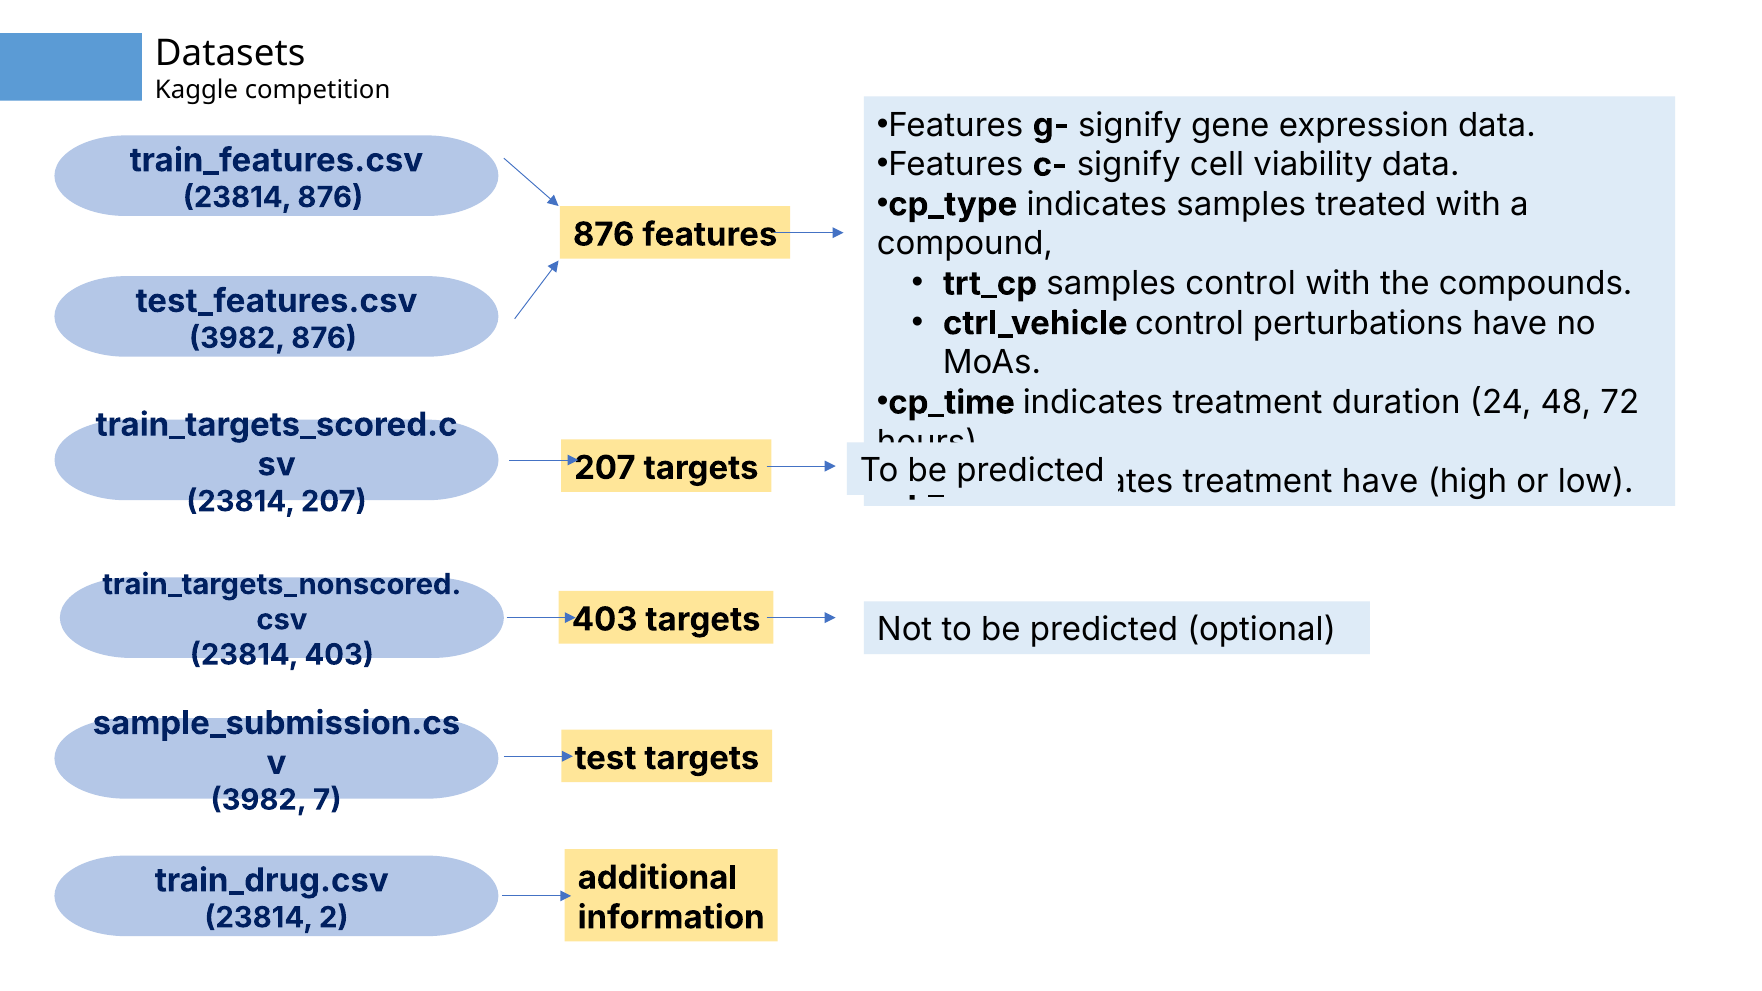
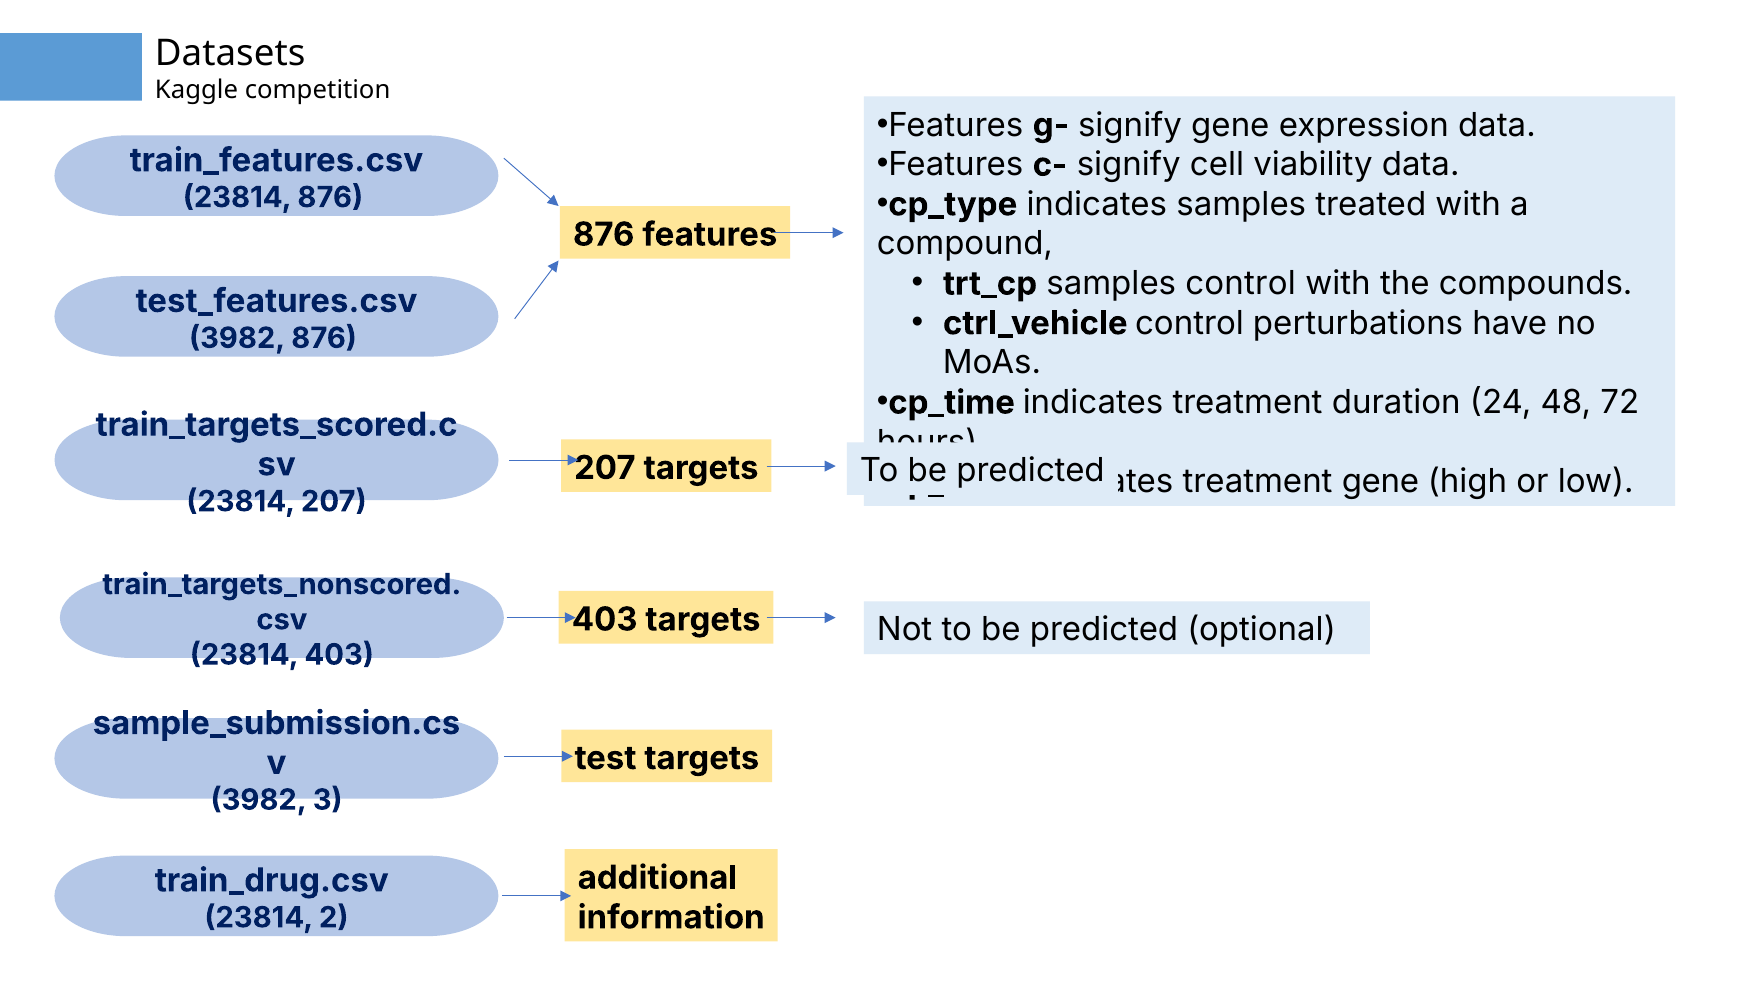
treatment have: have -> gene
7: 7 -> 3
